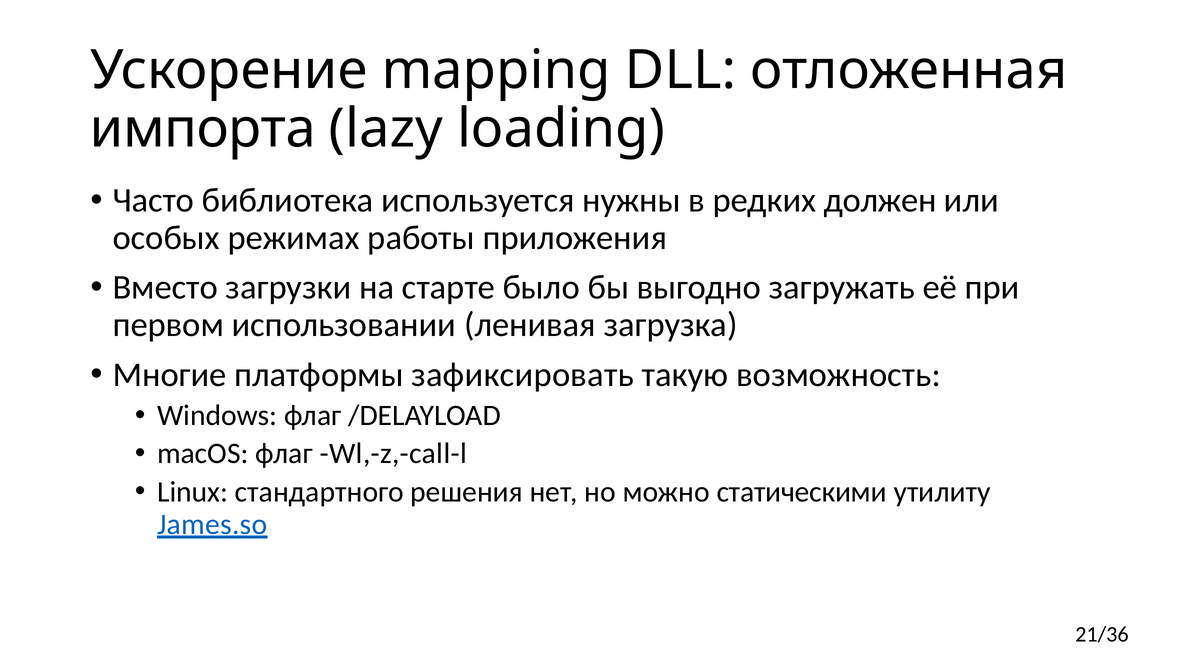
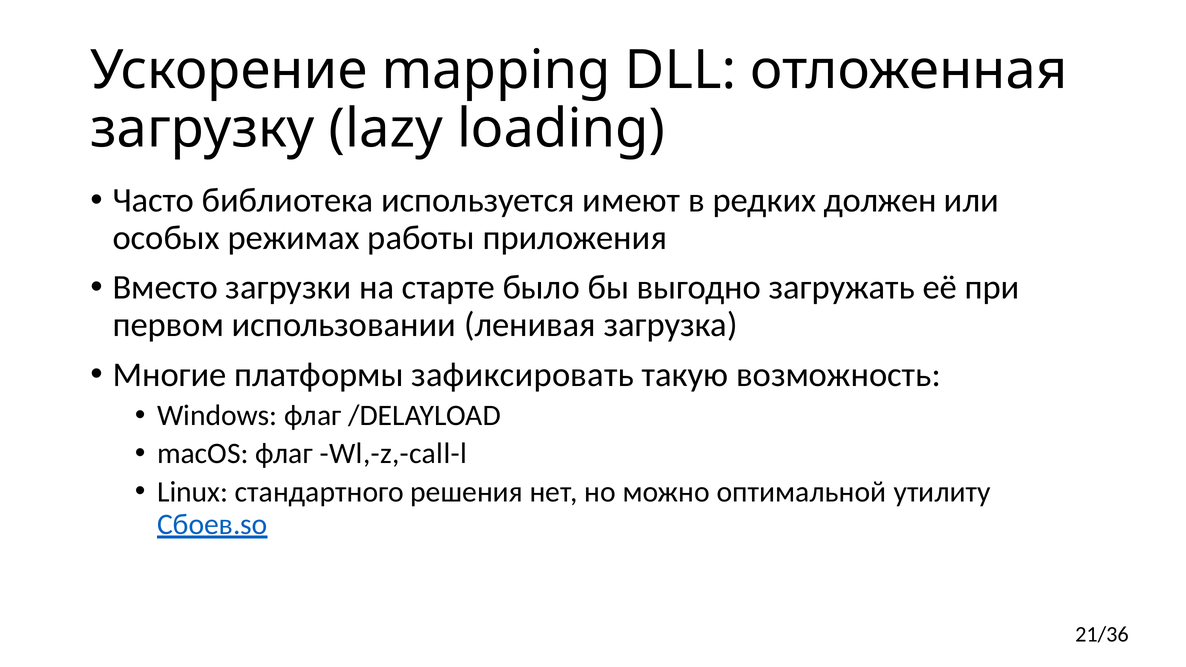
импорта: импорта -> загрузку
нужны: нужны -> имеют
статическими: статическими -> оптимальной
James.so: James.so -> Сбоев.so
